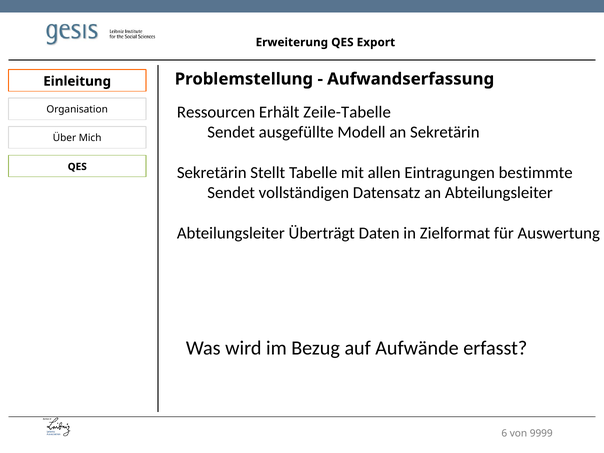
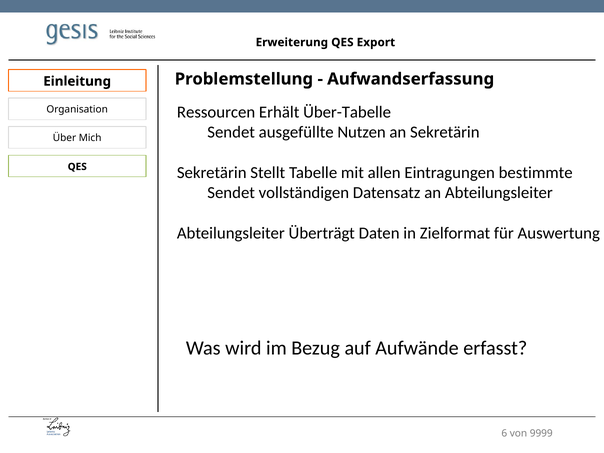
Zeile-Tabelle: Zeile-Tabelle -> Über-Tabelle
Modell: Modell -> Nutzen
